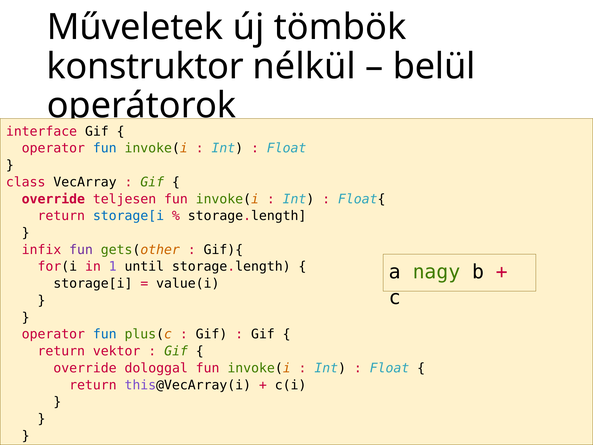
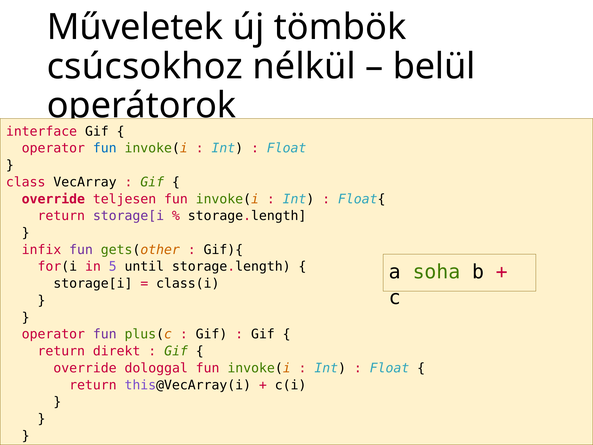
konstruktor: konstruktor -> csúcsokhoz
storage[i at (129, 216) colour: blue -> purple
1: 1 -> 5
nagy: nagy -> soha
value(i: value(i -> class(i
fun at (105, 334) colour: blue -> purple
vektor: vektor -> direkt
